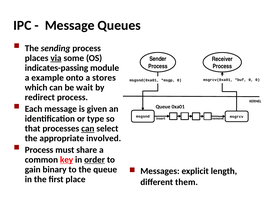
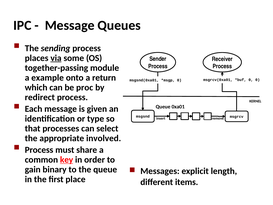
indicates-passing: indicates-passing -> together-passing
stores: stores -> return
wait: wait -> proc
can at (88, 128) underline: present -> none
order underline: present -> none
them: them -> items
